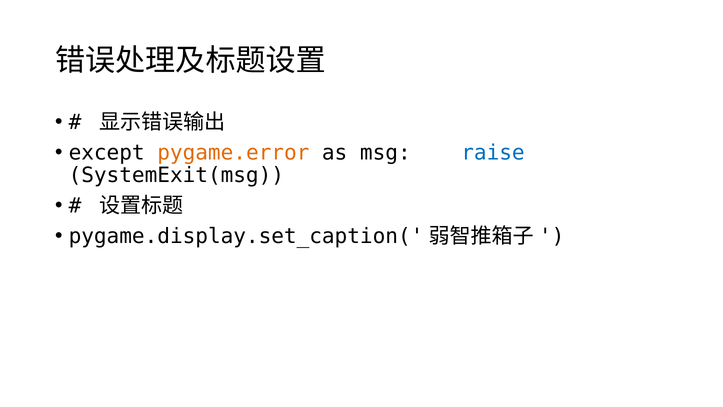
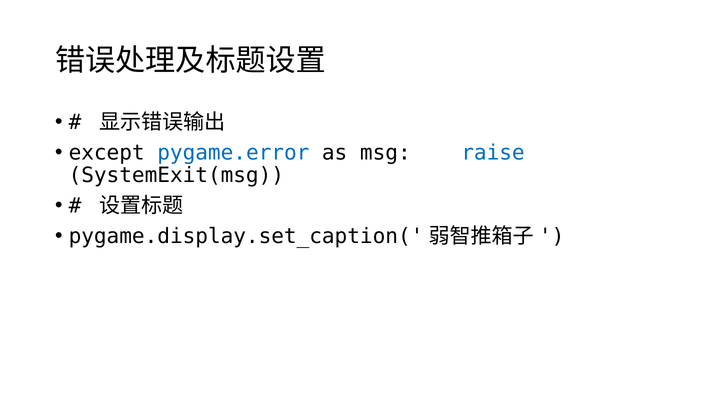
pygame.error colour: orange -> blue
